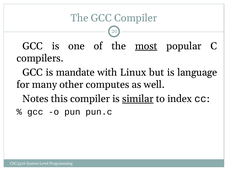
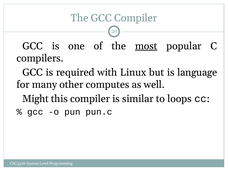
mandate: mandate -> required
Notes: Notes -> Might
similar underline: present -> none
index: index -> loops
